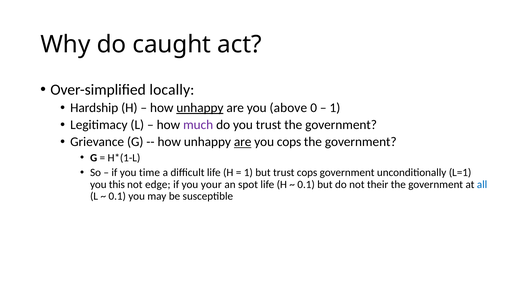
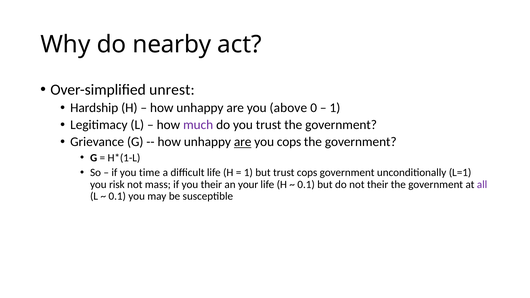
caught: caught -> nearby
locally: locally -> unrest
unhappy at (200, 108) underline: present -> none
this: this -> risk
edge: edge -> mass
you your: your -> their
spot: spot -> your
all colour: blue -> purple
